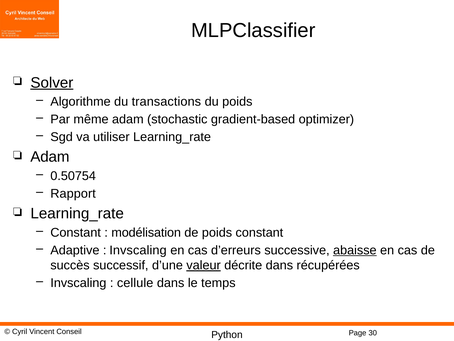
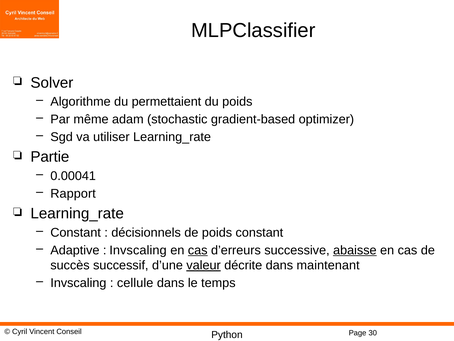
Solver underline: present -> none
transactions: transactions -> permettaient
Adam at (50, 157): Adam -> Partie
0.50754: 0.50754 -> 0.00041
modélisation: modélisation -> décisionnels
cas at (198, 250) underline: none -> present
récupérées: récupérées -> maintenant
